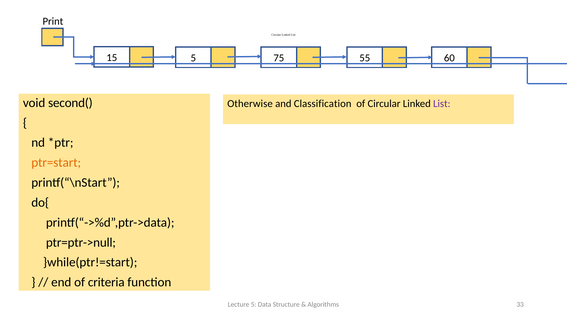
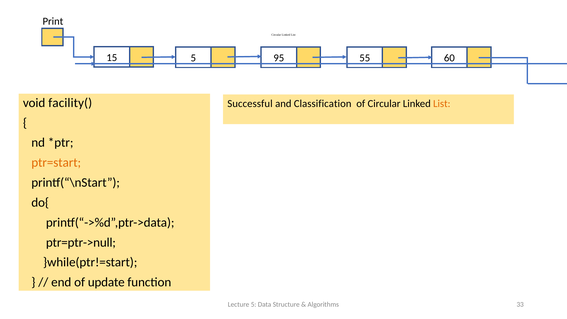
75: 75 -> 95
second(: second( -> facility(
Otherwise: Otherwise -> Successful
List at (442, 104) colour: purple -> orange
criteria: criteria -> update
